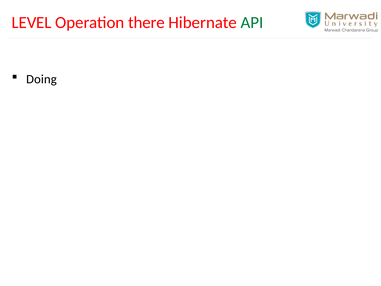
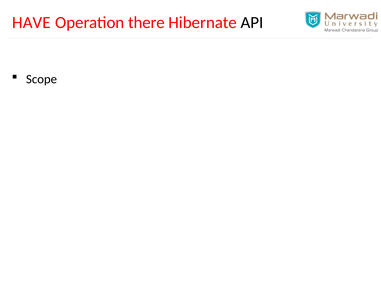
LEVEL: LEVEL -> HAVE
API colour: green -> black
Doing: Doing -> Scope
